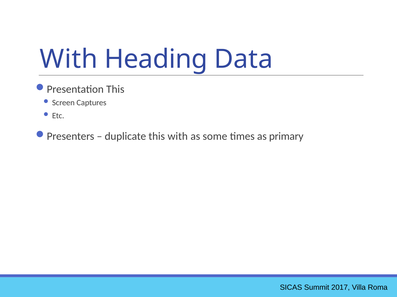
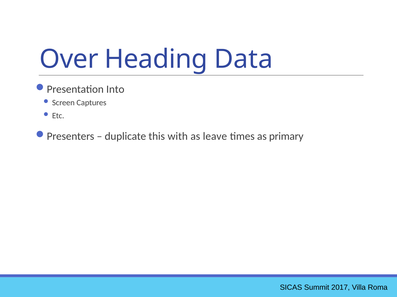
With at (69, 59): With -> Over
Presentation This: This -> Into
some: some -> leave
